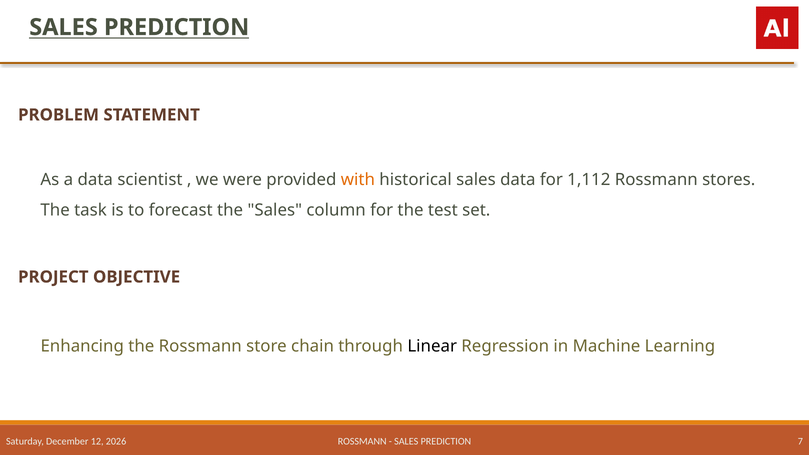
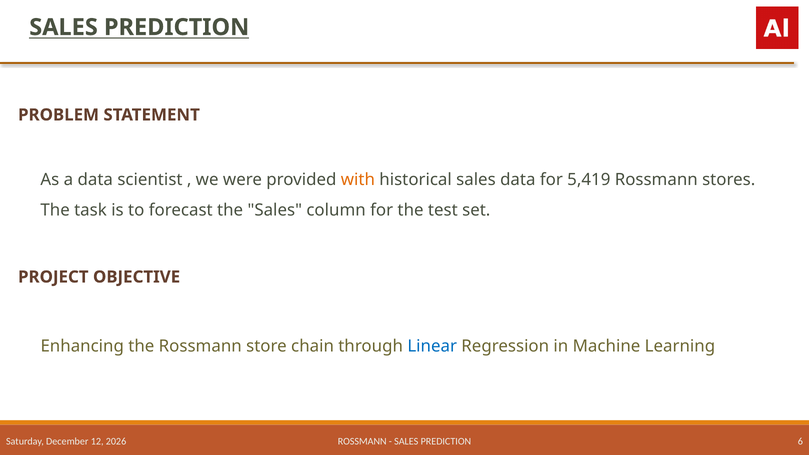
1,112: 1,112 -> 5,419
Linear colour: black -> blue
7: 7 -> 6
